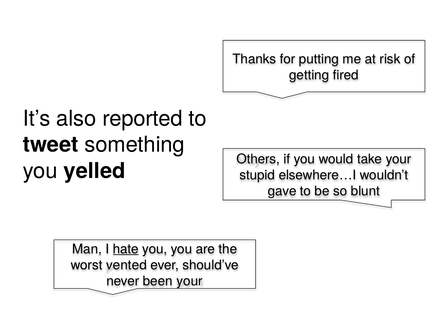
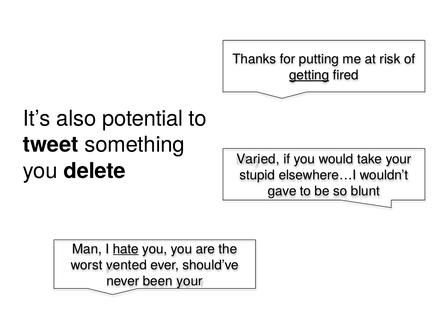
getting underline: none -> present
reported: reported -> potential
Others: Others -> Varied
yelled: yelled -> delete
